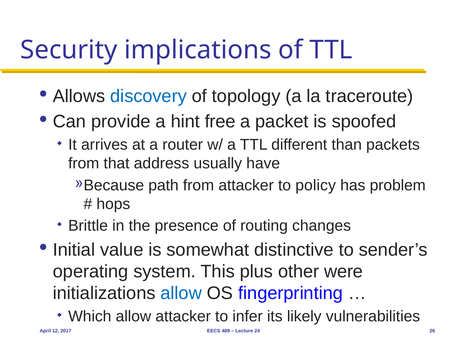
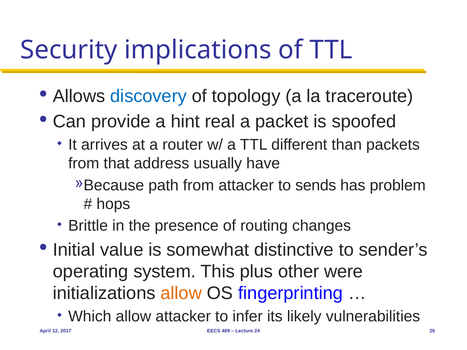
free: free -> real
policy: policy -> sends
allow at (181, 293) colour: blue -> orange
